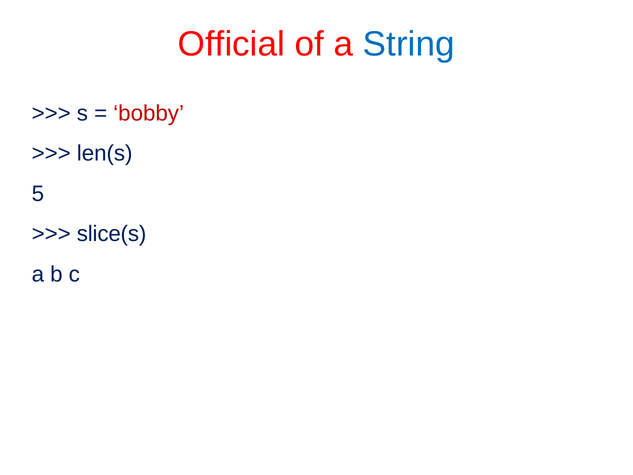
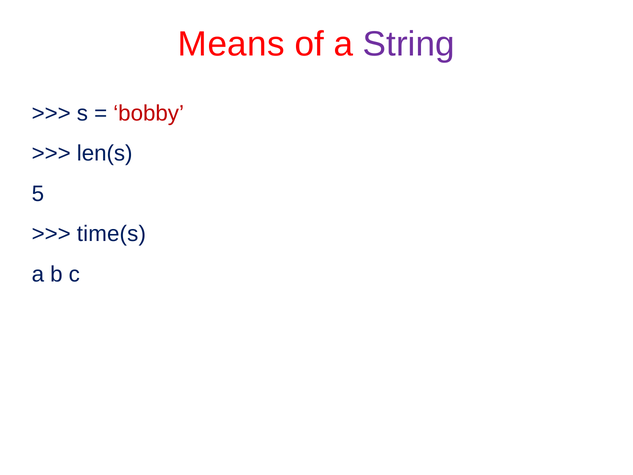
Official: Official -> Means
String colour: blue -> purple
slice(s: slice(s -> time(s
